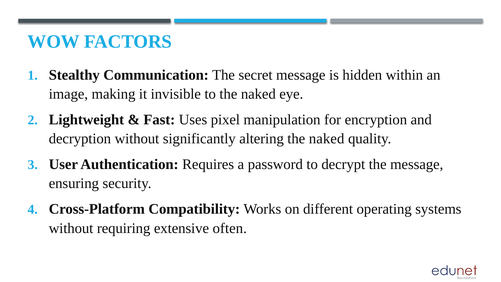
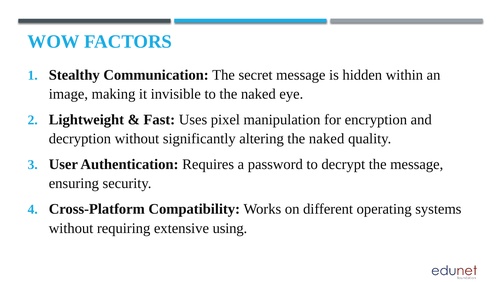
often: often -> using
